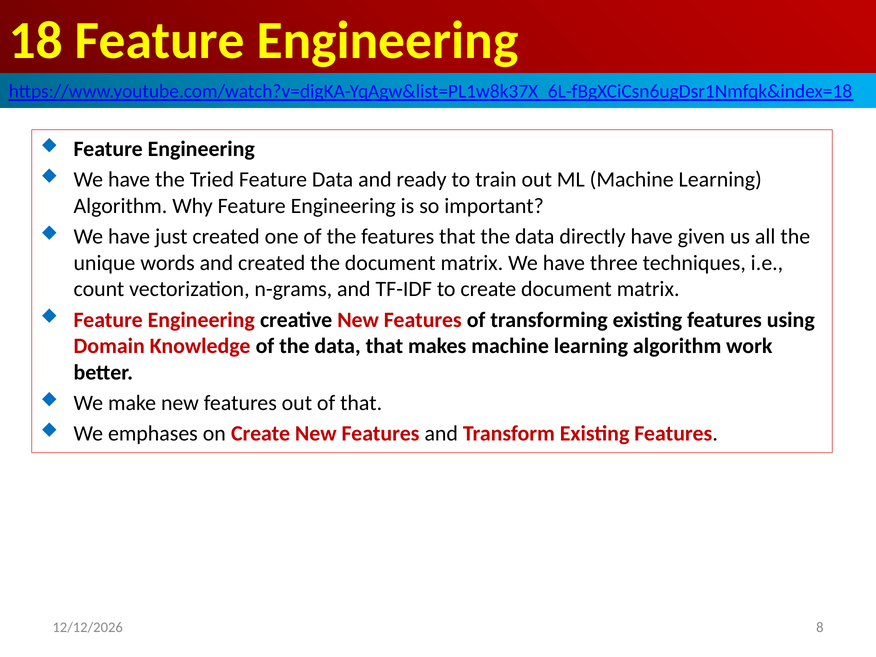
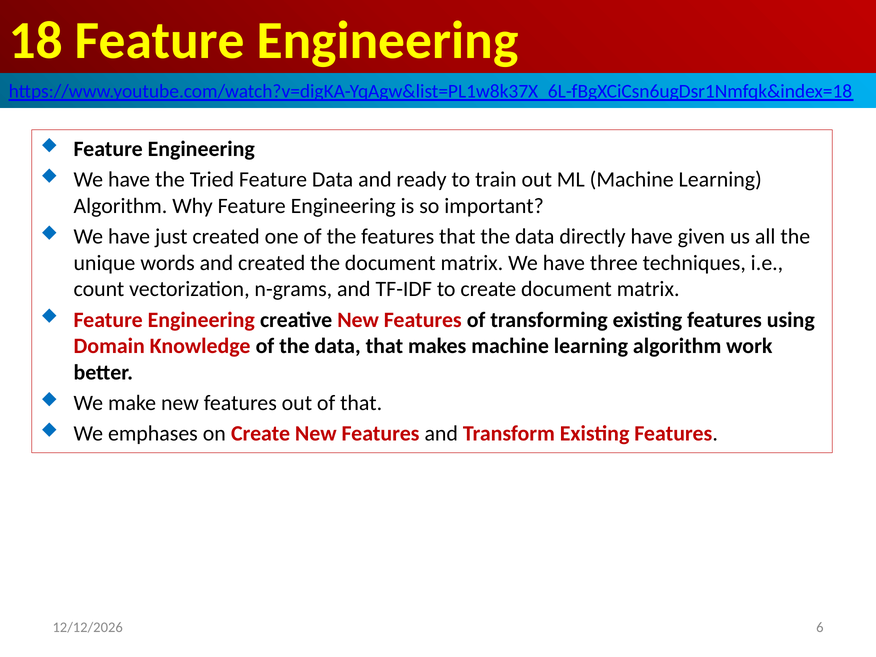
8: 8 -> 6
